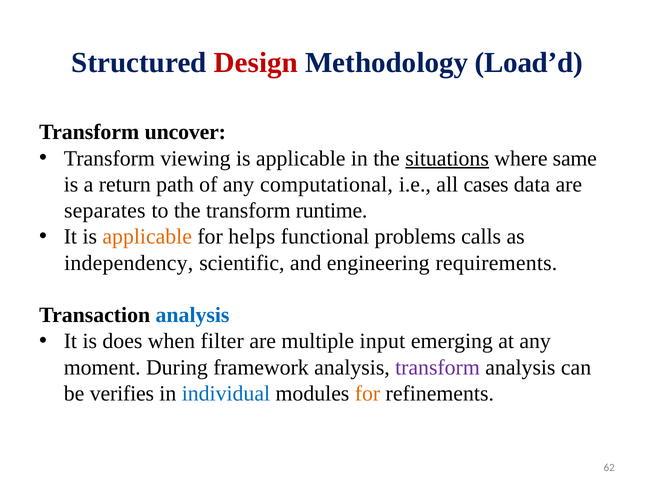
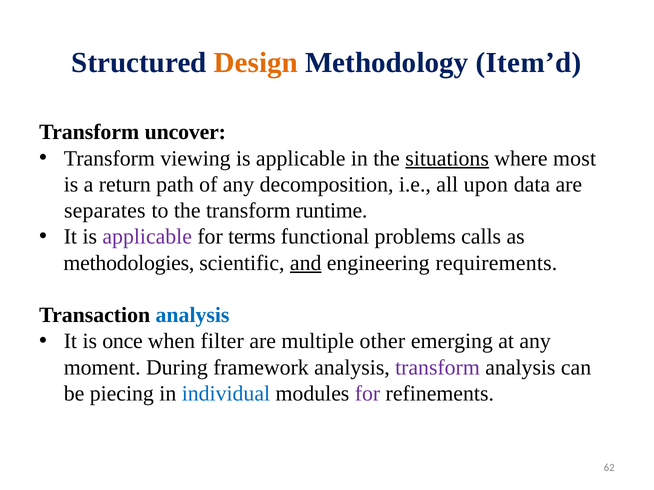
Design colour: red -> orange
Load’d: Load’d -> Item’d
same: same -> most
computational: computational -> decomposition
cases: cases -> upon
applicable at (147, 237) colour: orange -> purple
helps: helps -> terms
independency: independency -> methodologies
and underline: none -> present
does: does -> once
input: input -> other
verifies: verifies -> piecing
for at (368, 394) colour: orange -> purple
